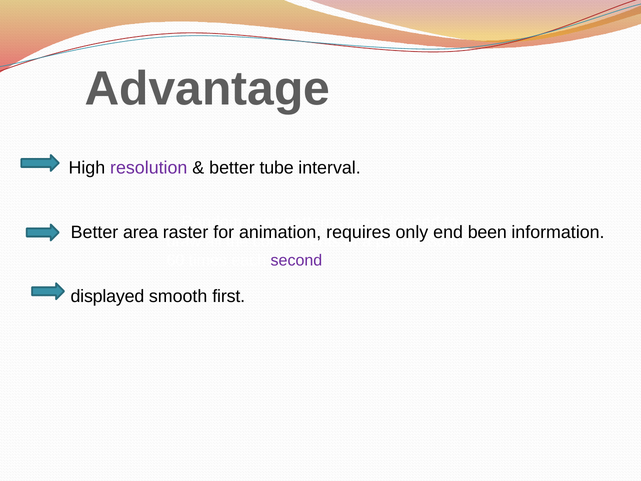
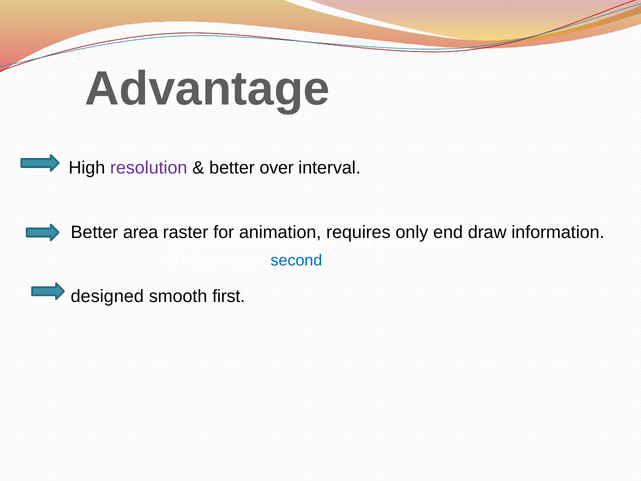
tube: tube -> over
been at (487, 232): been -> draw
second colour: purple -> blue
displayed at (107, 296): displayed -> designed
